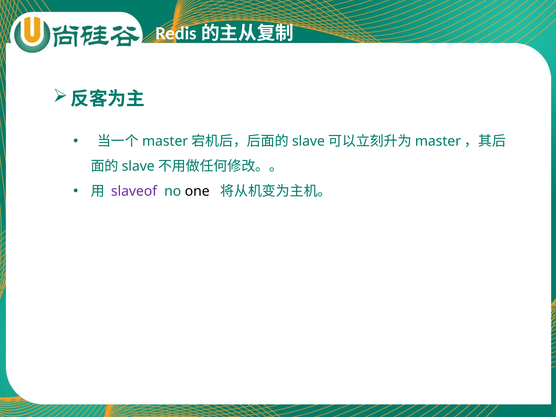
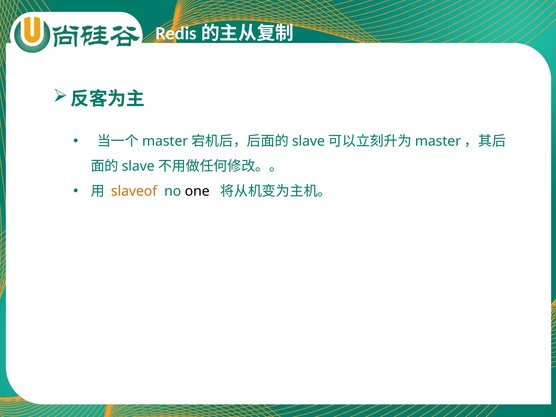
slaveof colour: purple -> orange
